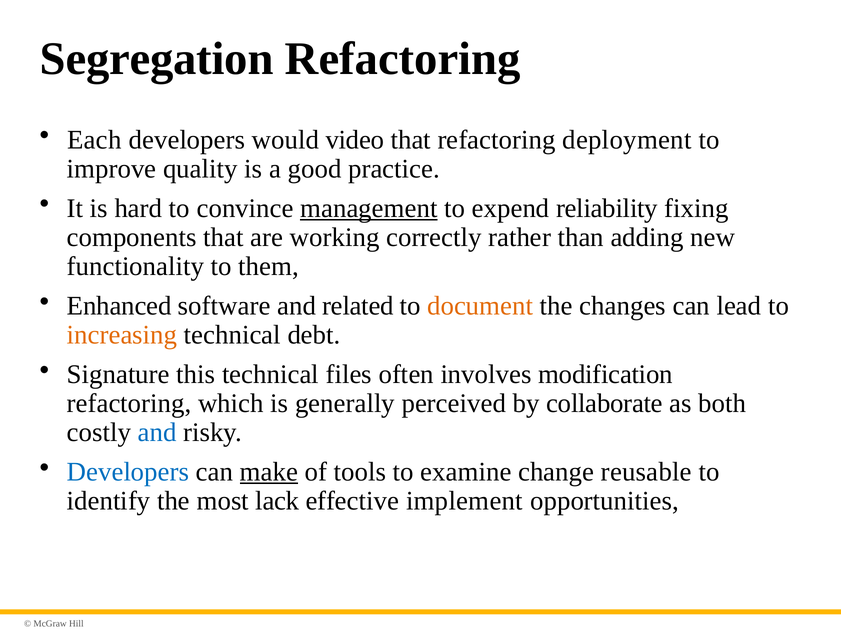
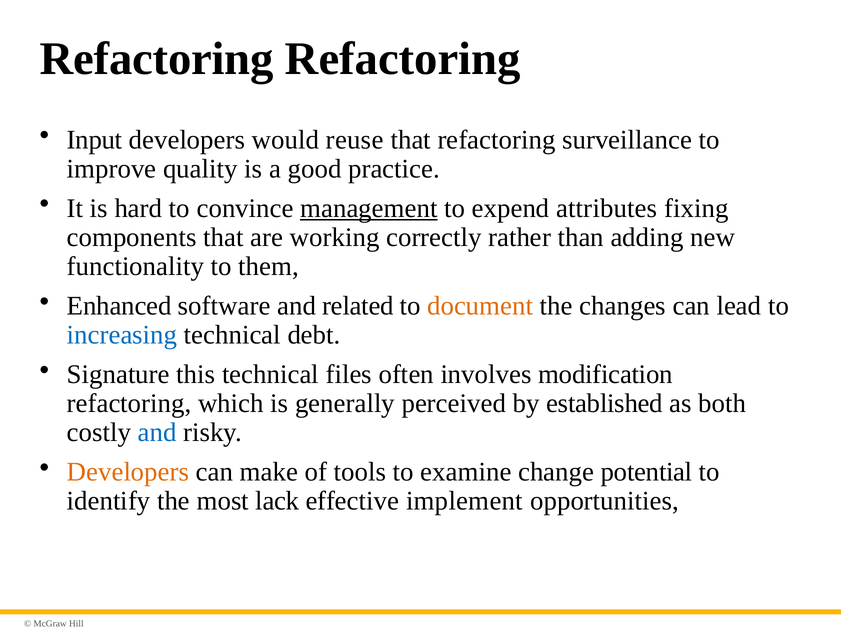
Segregation at (157, 59): Segregation -> Refactoring
Each: Each -> Input
video: video -> reuse
deployment: deployment -> surveillance
reliability: reliability -> attributes
increasing colour: orange -> blue
collaborate: collaborate -> established
Developers at (128, 472) colour: blue -> orange
make underline: present -> none
reusable: reusable -> potential
